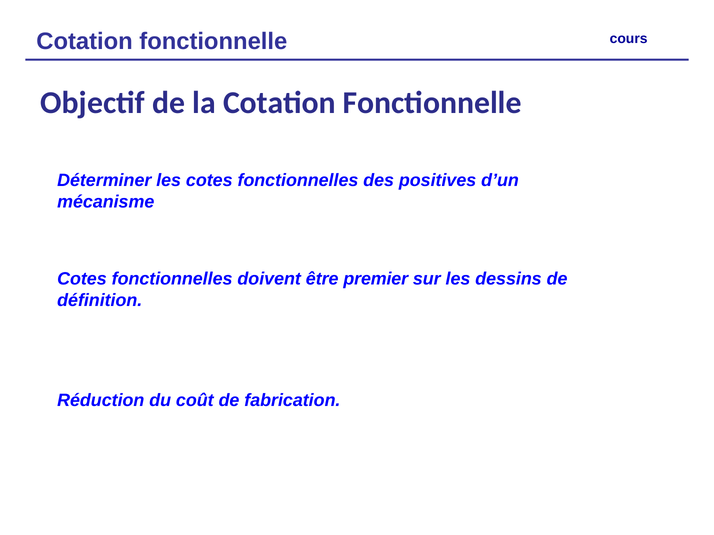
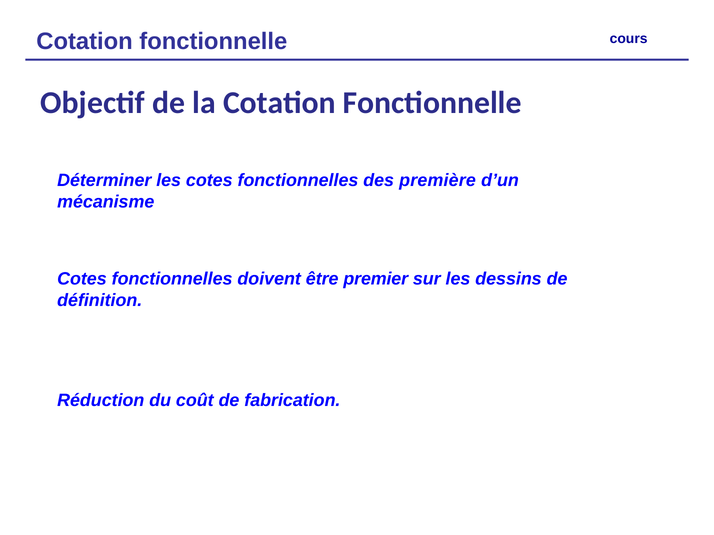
positives: positives -> première
